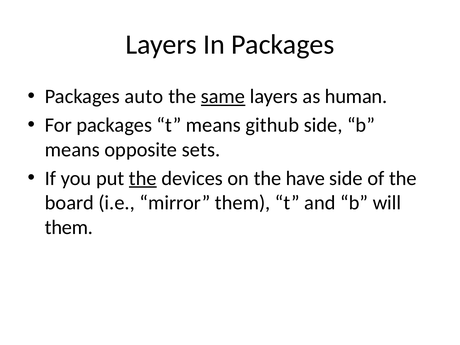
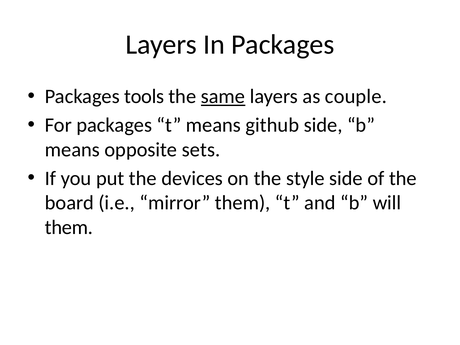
auto: auto -> tools
human: human -> couple
the at (143, 178) underline: present -> none
have: have -> style
